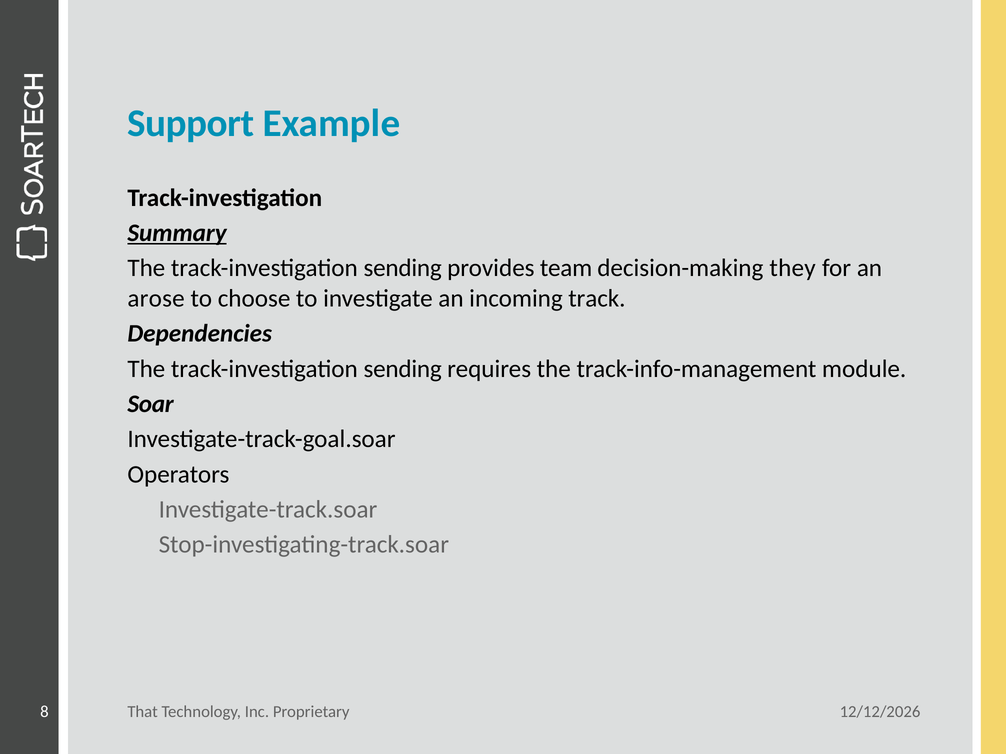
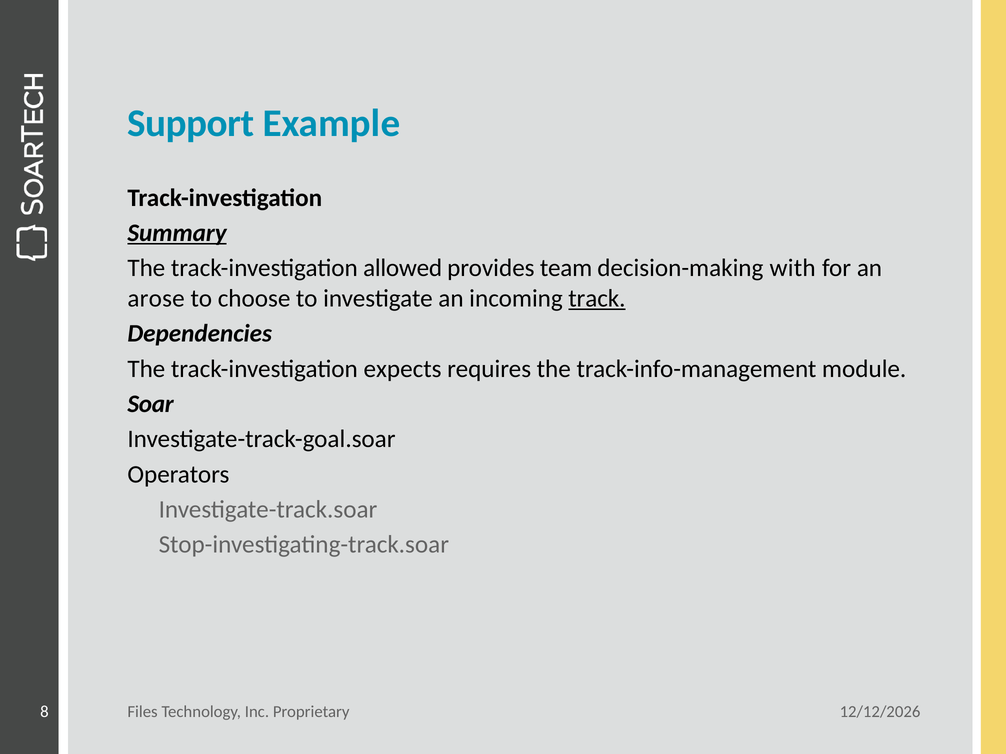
sending at (403, 268): sending -> allowed
they: they -> with
track underline: none -> present
sending at (403, 369): sending -> expects
That: That -> Files
